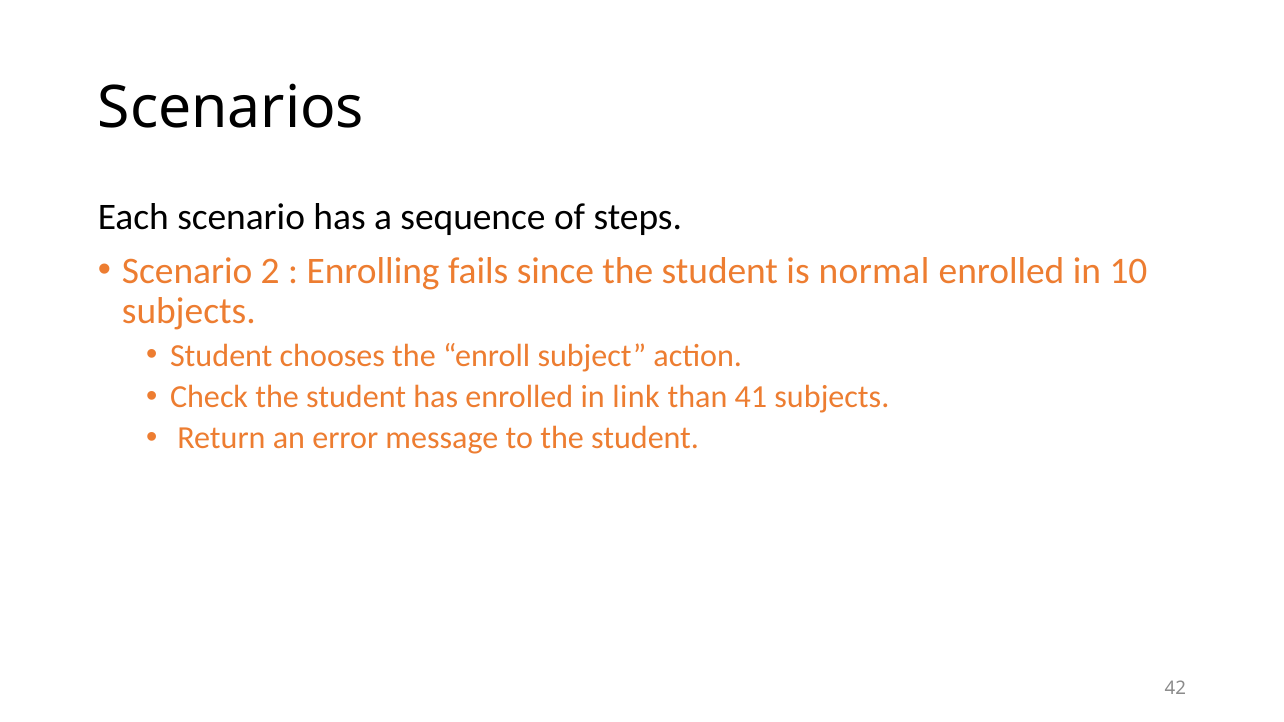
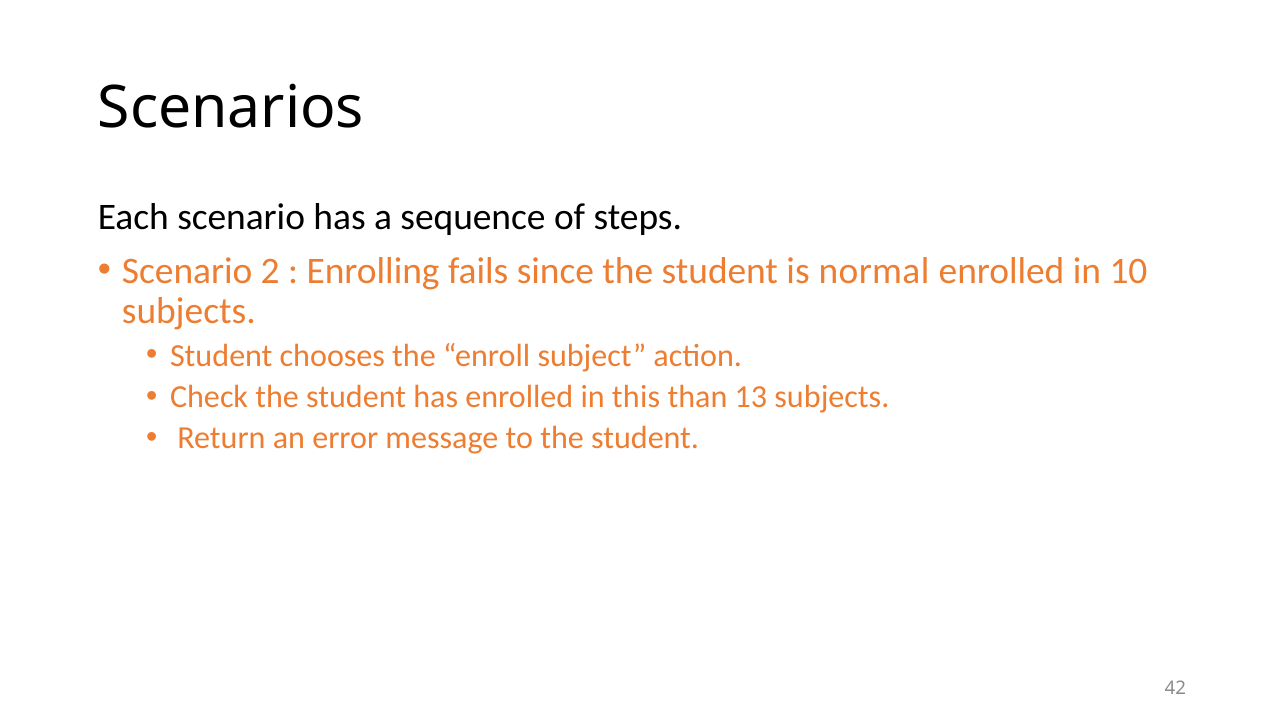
link: link -> this
41: 41 -> 13
